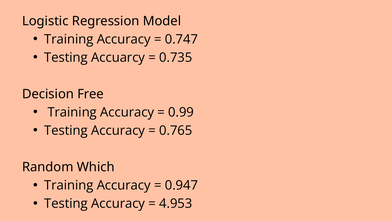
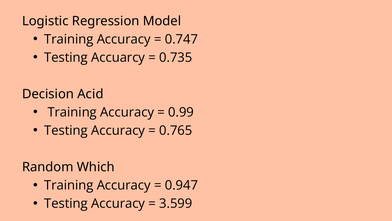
Free: Free -> Acid
4.953: 4.953 -> 3.599
